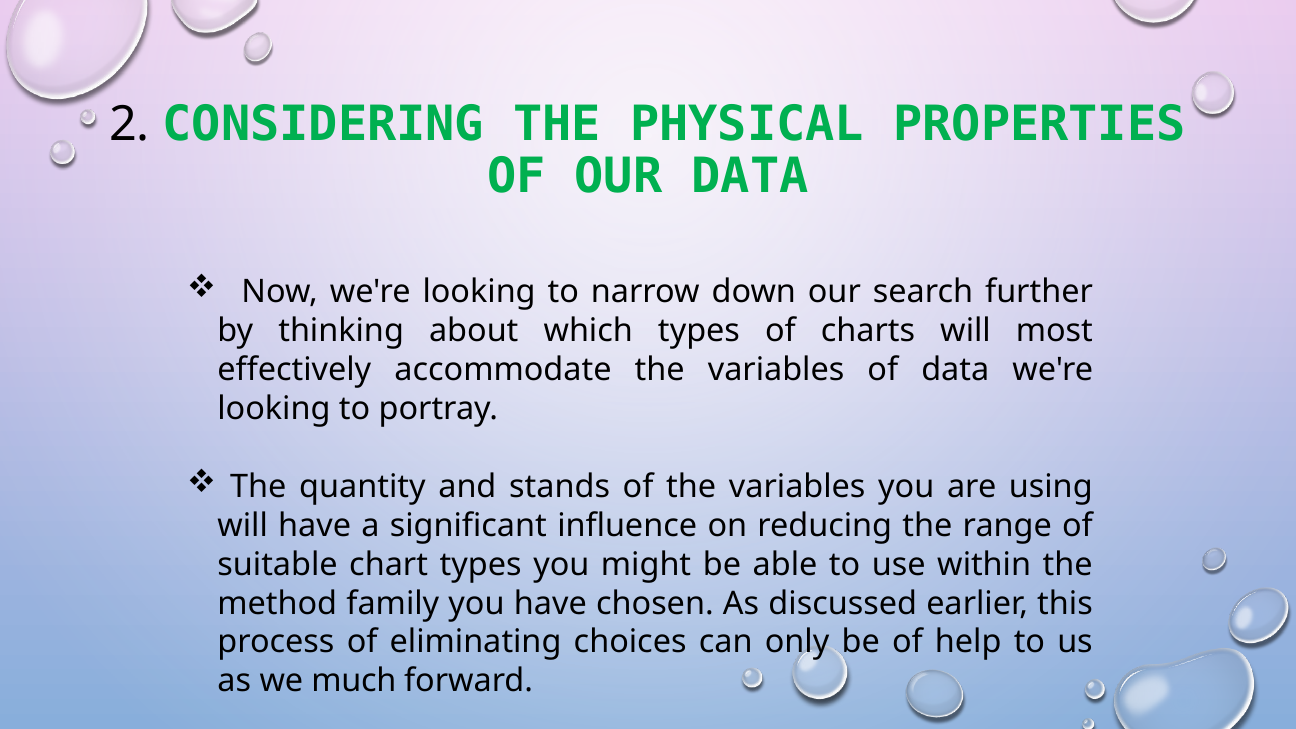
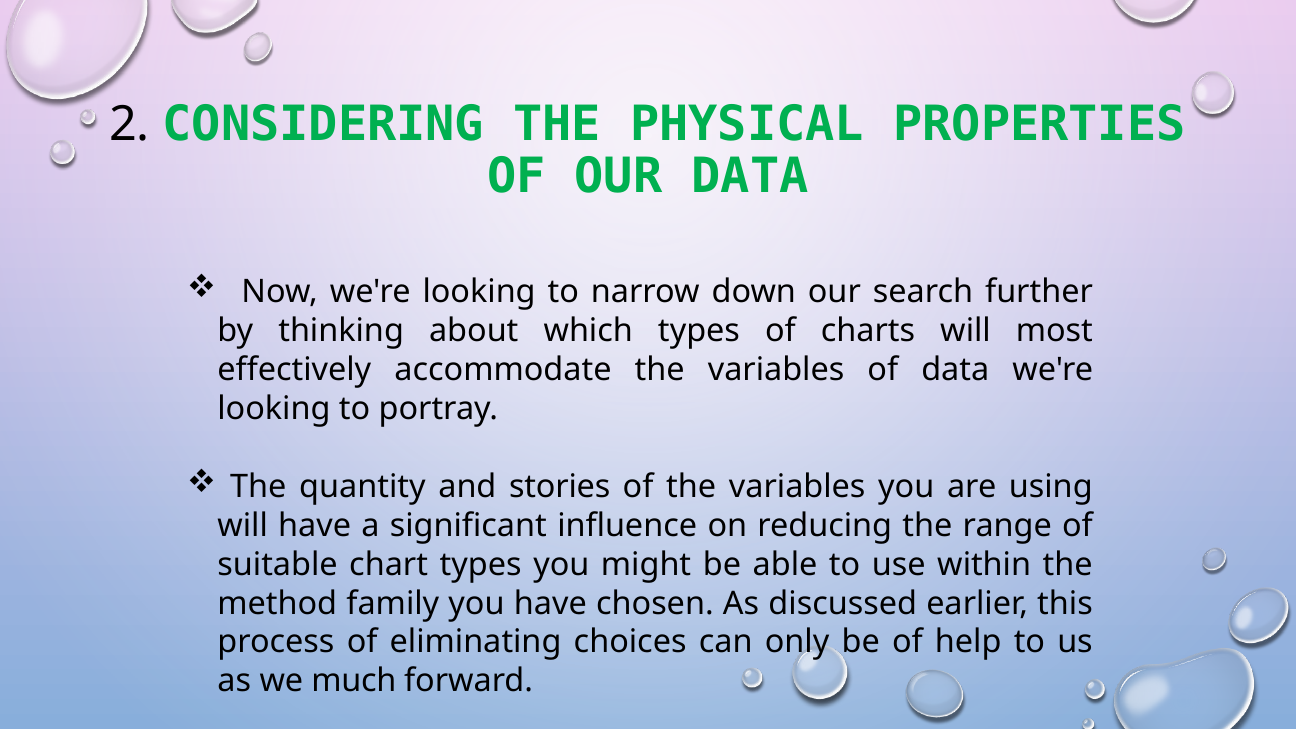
stands: stands -> stories
